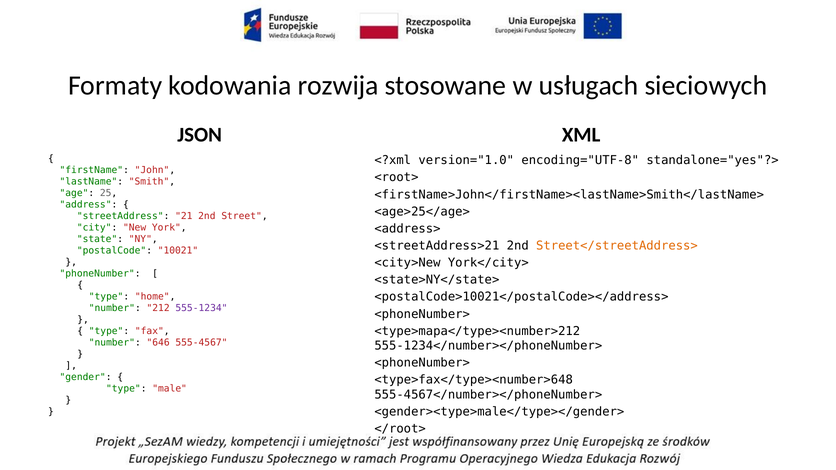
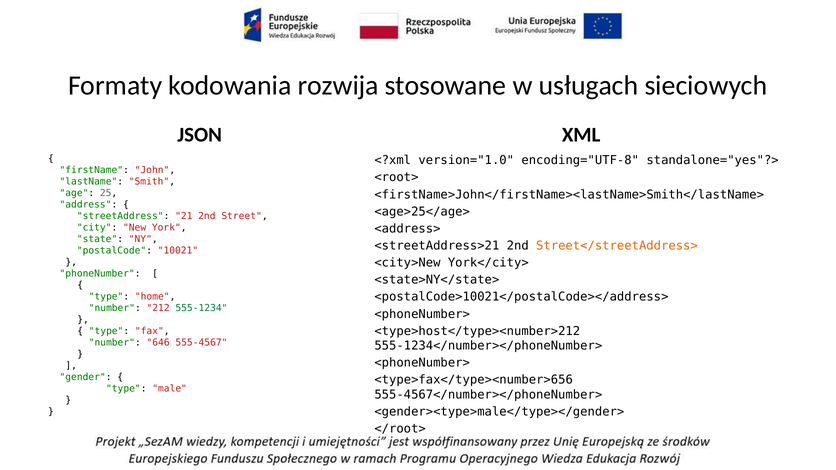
555-1234 colour: purple -> green
<type>mapa</type><number>212: <type>mapa</type><number>212 -> <type>host</type><number>212
<type>fax</type><number>648: <type>fax</type><number>648 -> <type>fax</type><number>656
